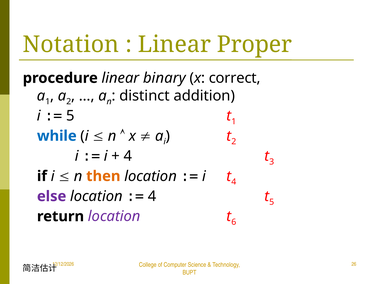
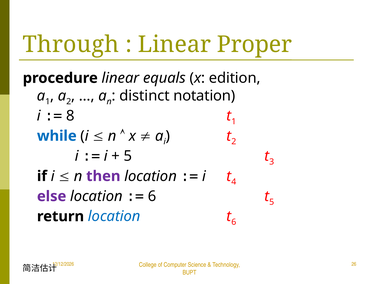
Notation: Notation -> Through
binary: binary -> equals
correct: correct -> edition
addition: addition -> notation
5 at (70, 116): 5 -> 8
4 at (128, 156): 4 -> 5
then colour: orange -> purple
4 at (152, 196): 4 -> 6
location at (114, 217) colour: purple -> blue
